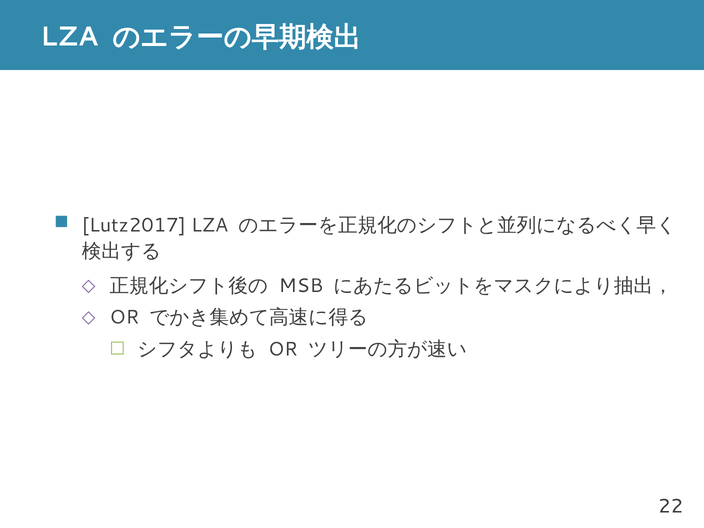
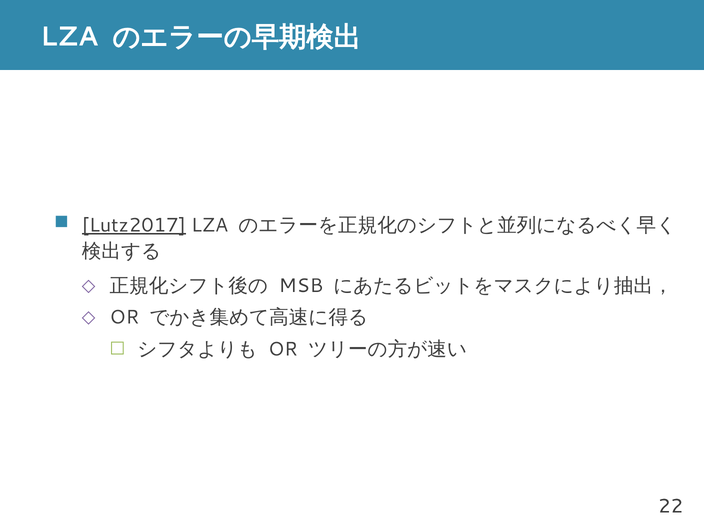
Lutz2017 underline: none -> present
